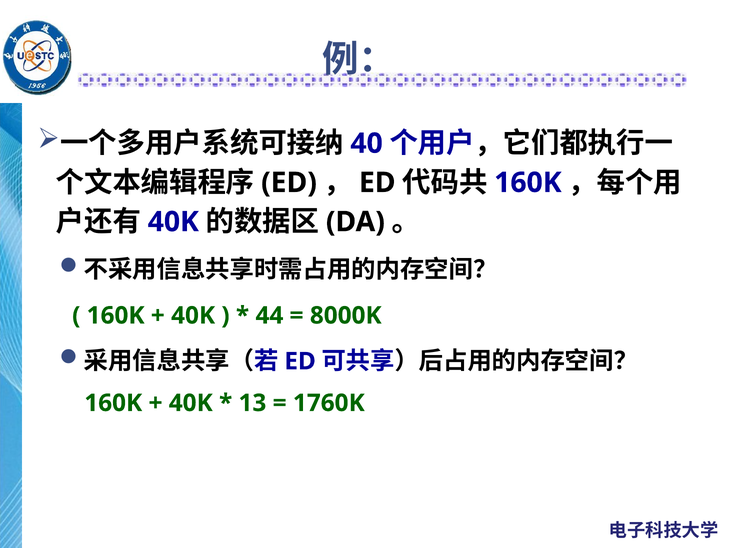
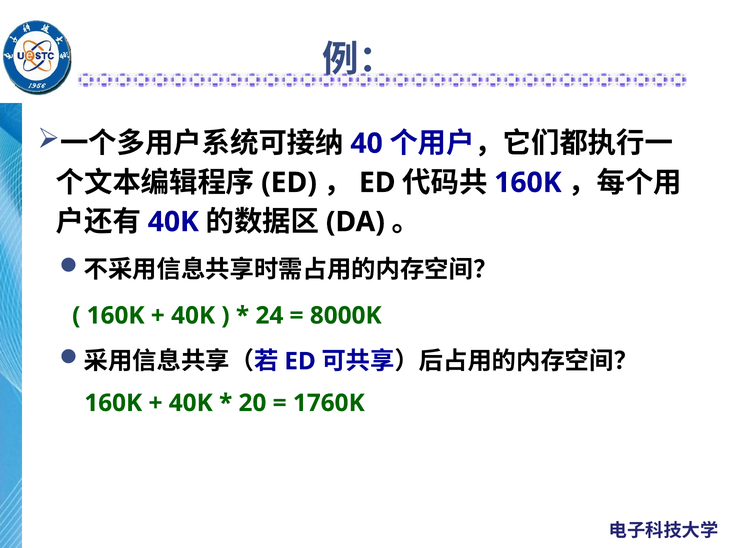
44: 44 -> 24
13: 13 -> 20
